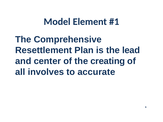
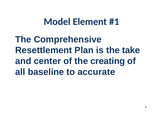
lead: lead -> take
involves: involves -> baseline
